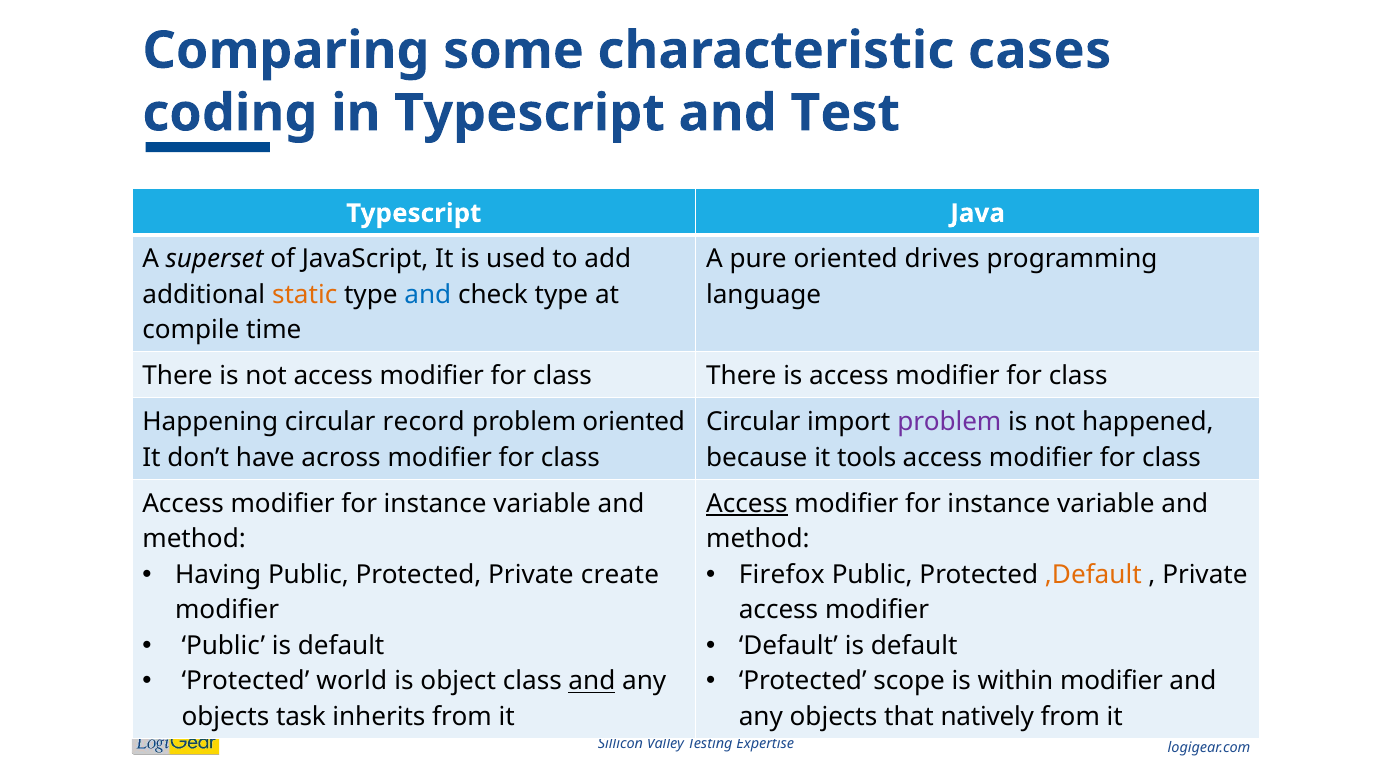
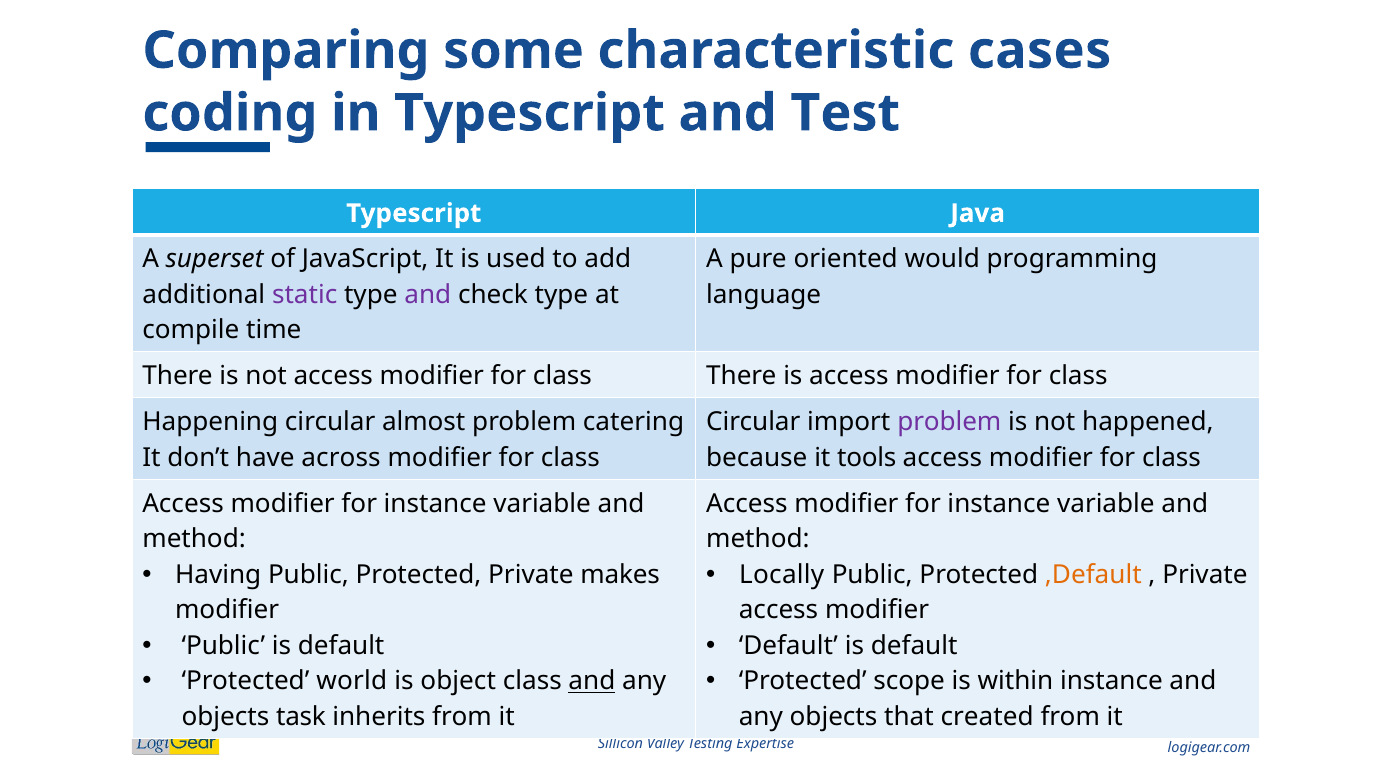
drives: drives -> would
static colour: orange -> purple
and at (428, 295) colour: blue -> purple
record: record -> almost
problem oriented: oriented -> catering
Access at (747, 504) underline: present -> none
create: create -> makes
Firefox: Firefox -> Locally
within modifier: modifier -> instance
natively: natively -> created
